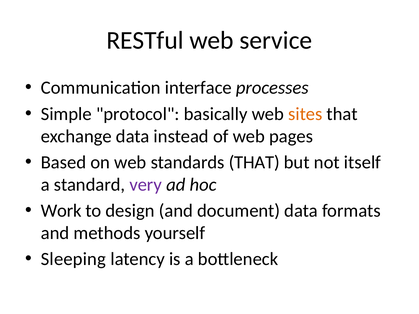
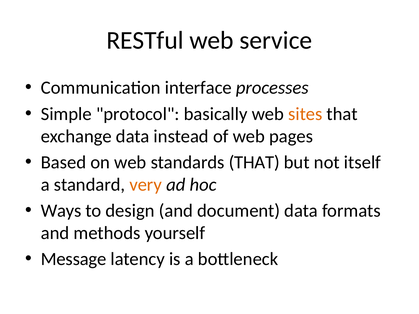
very colour: purple -> orange
Work: Work -> Ways
Sleeping: Sleeping -> Message
